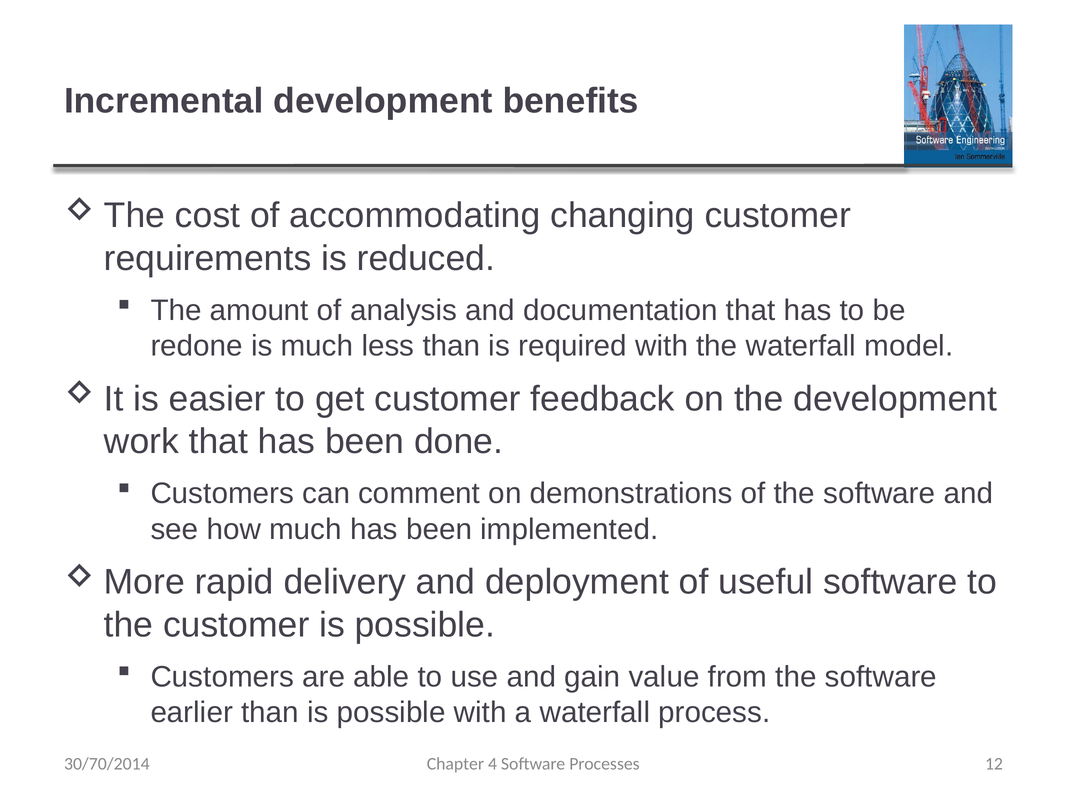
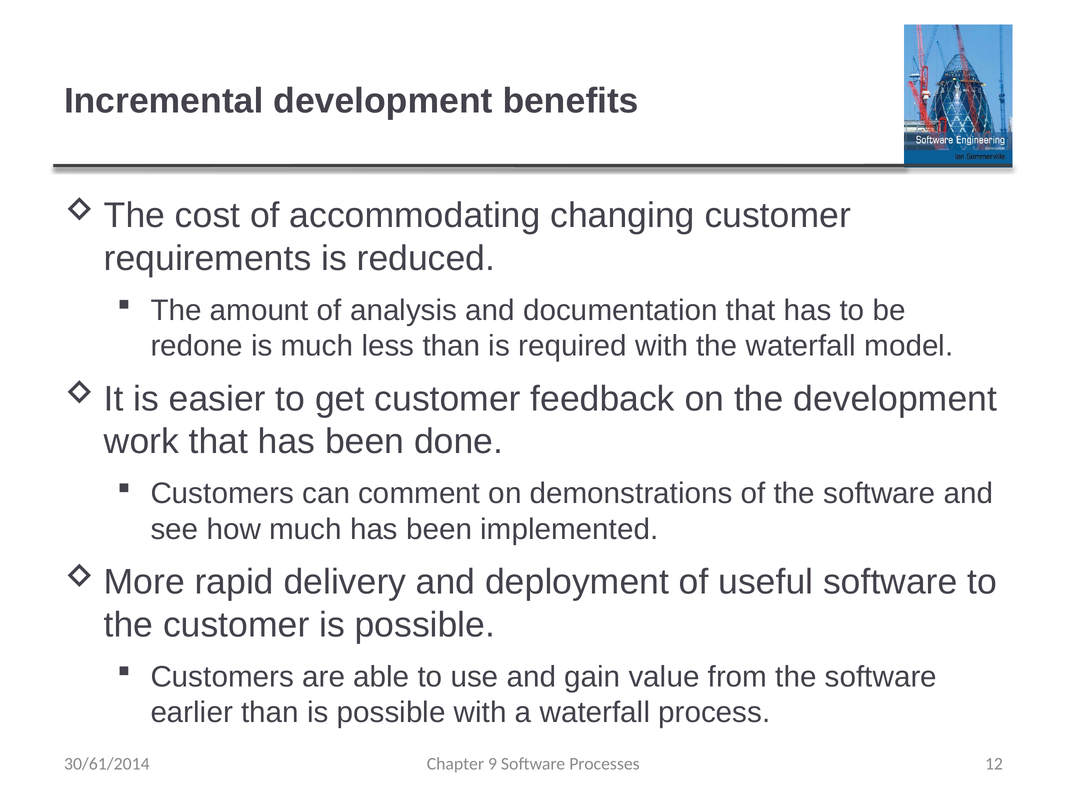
30/70/2014: 30/70/2014 -> 30/61/2014
4: 4 -> 9
